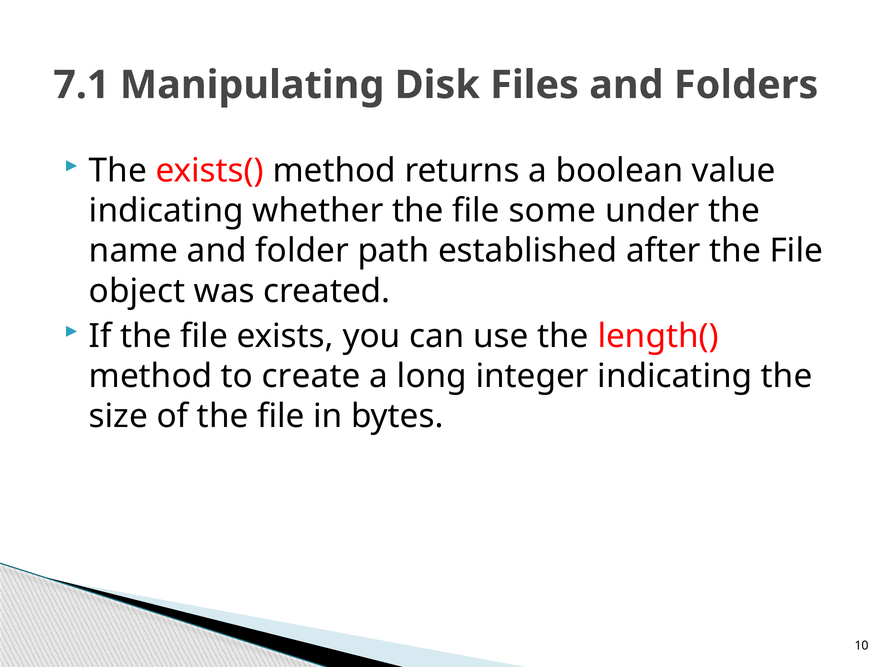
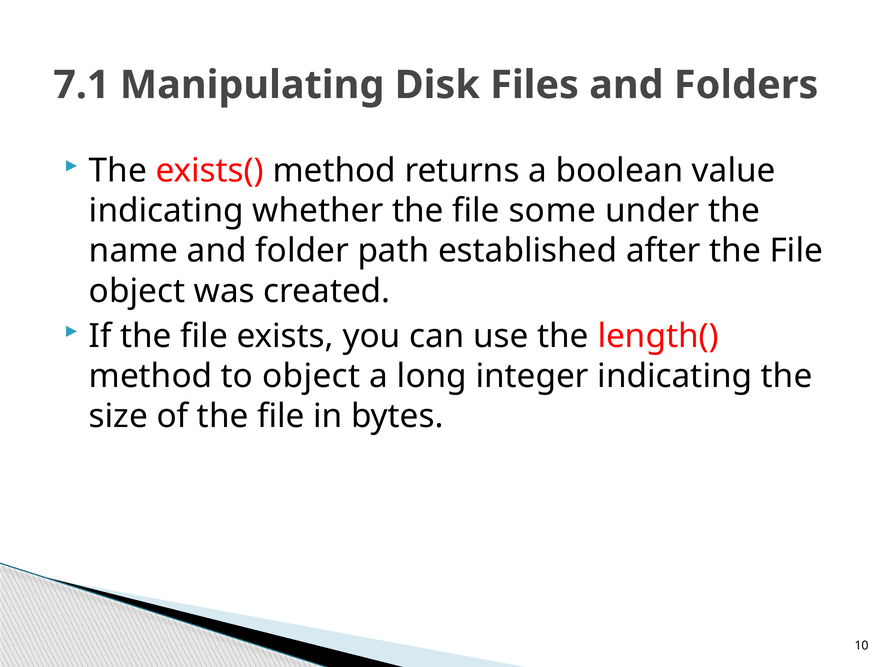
to create: create -> object
